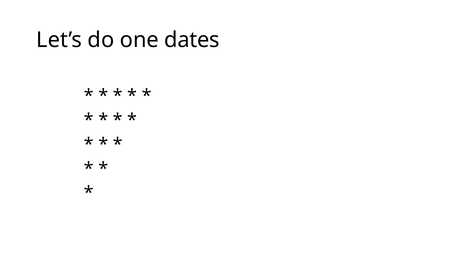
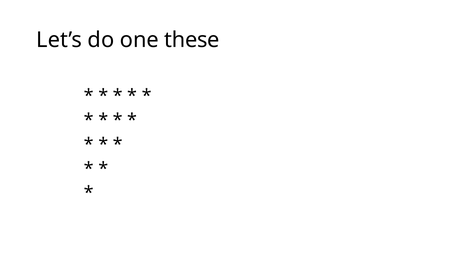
dates: dates -> these
